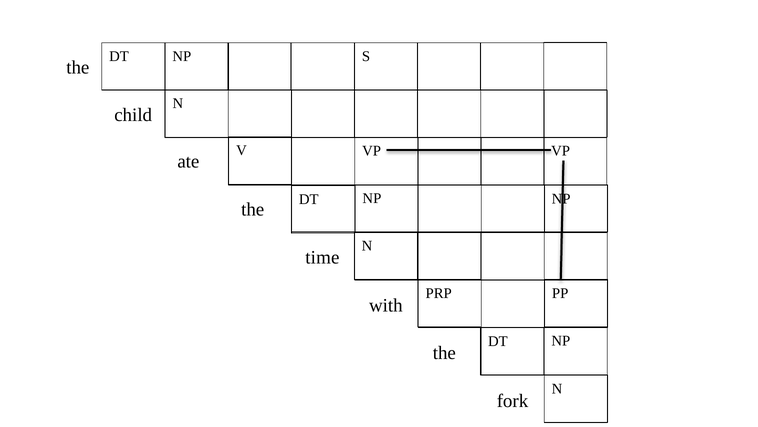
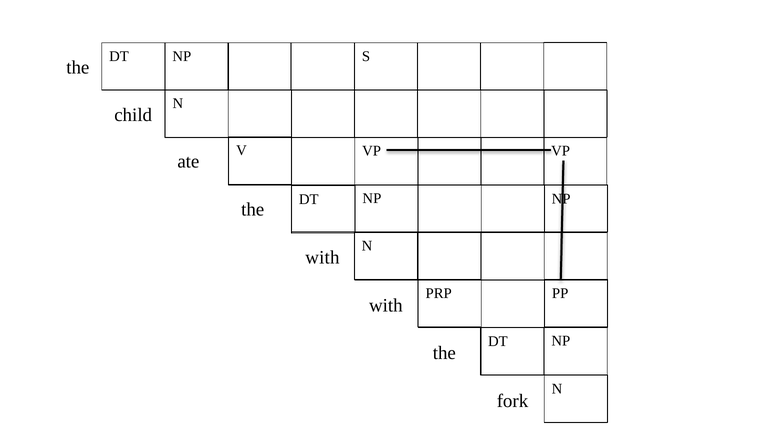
time at (322, 257): time -> with
